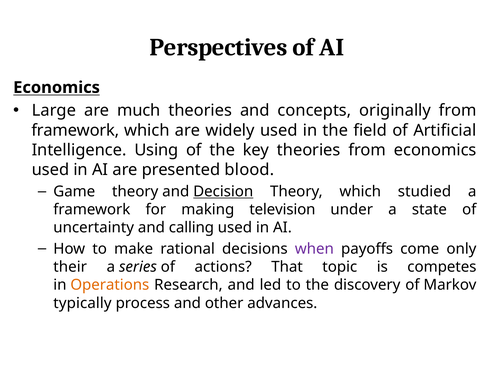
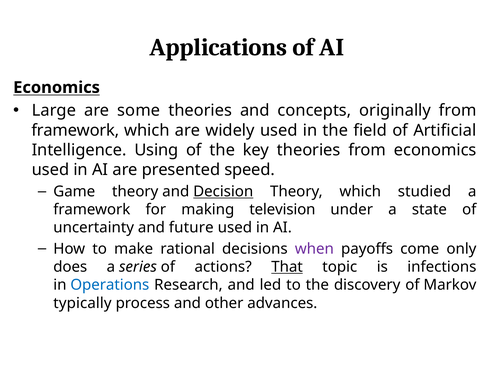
Perspectives: Perspectives -> Applications
much: much -> some
blood: blood -> speed
calling: calling -> future
their: their -> does
That underline: none -> present
competes: competes -> infections
Operations colour: orange -> blue
